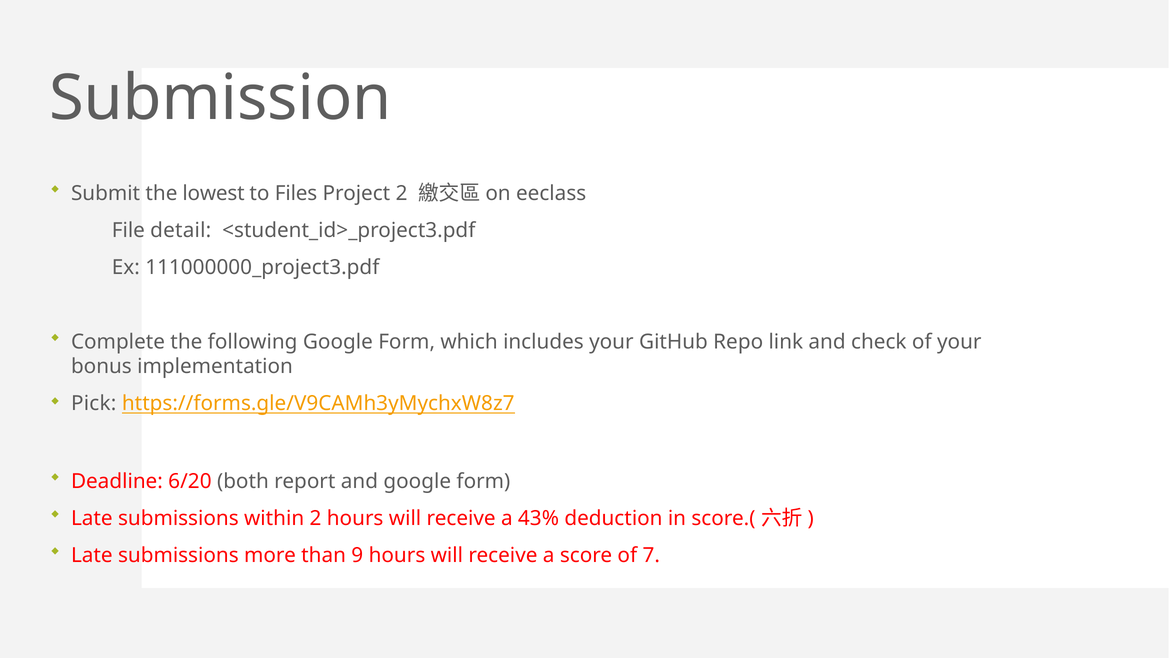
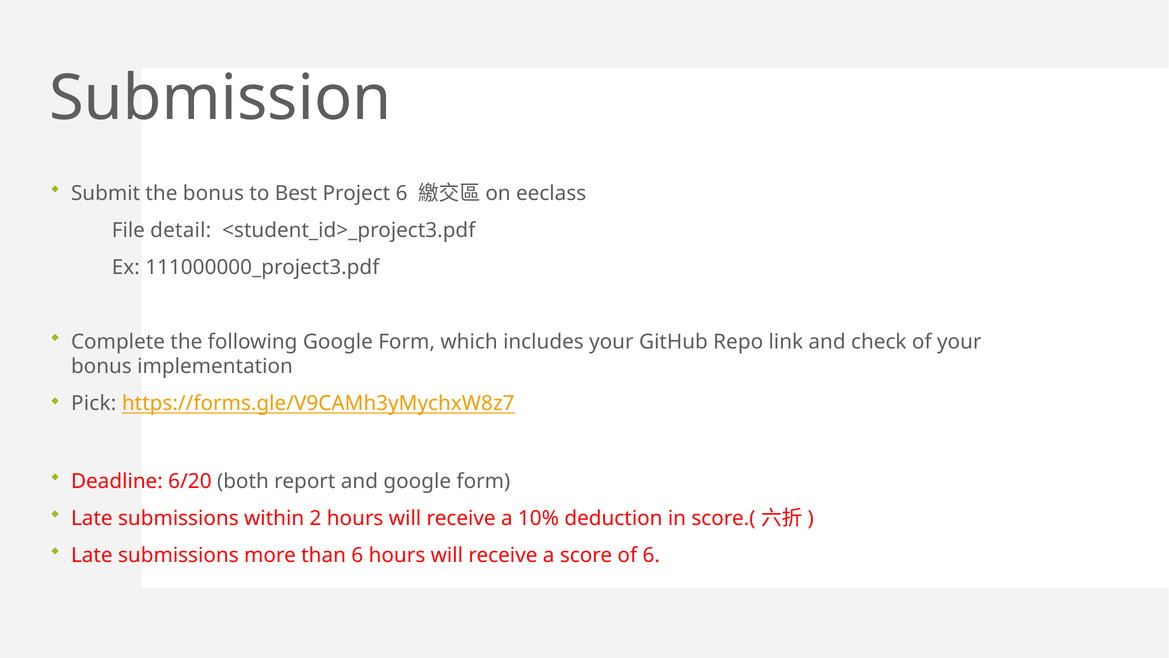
the lowest: lowest -> bonus
Files: Files -> Best
Project 2: 2 -> 6
43%: 43% -> 10%
than 9: 9 -> 6
of 7: 7 -> 6
